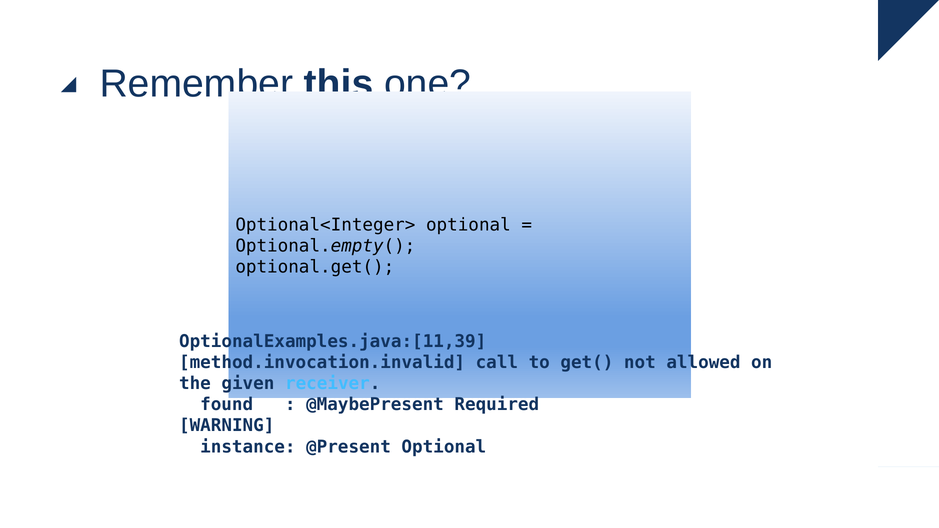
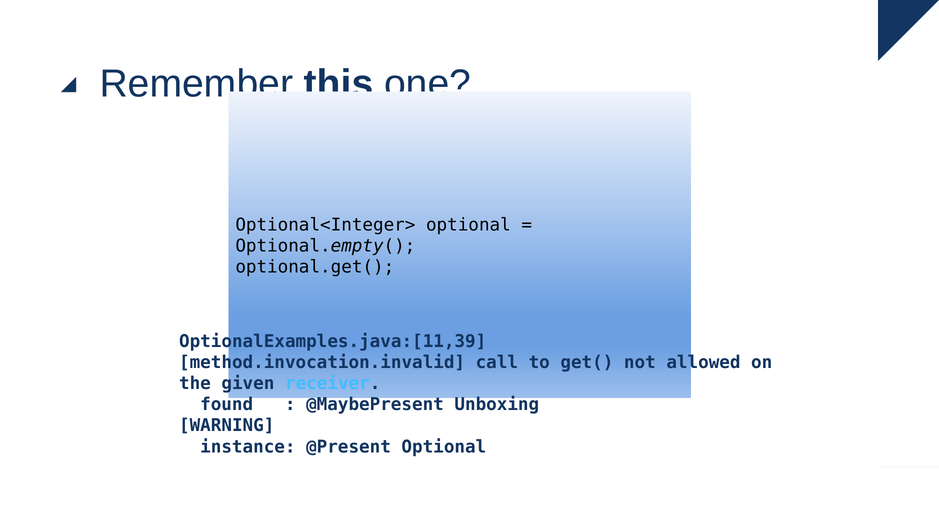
Required: Required -> Unboxing
